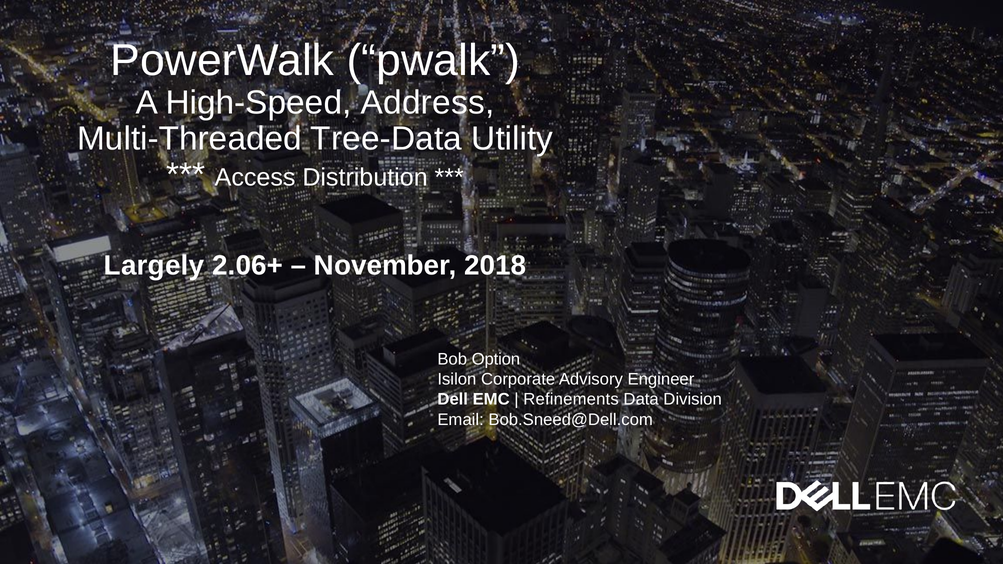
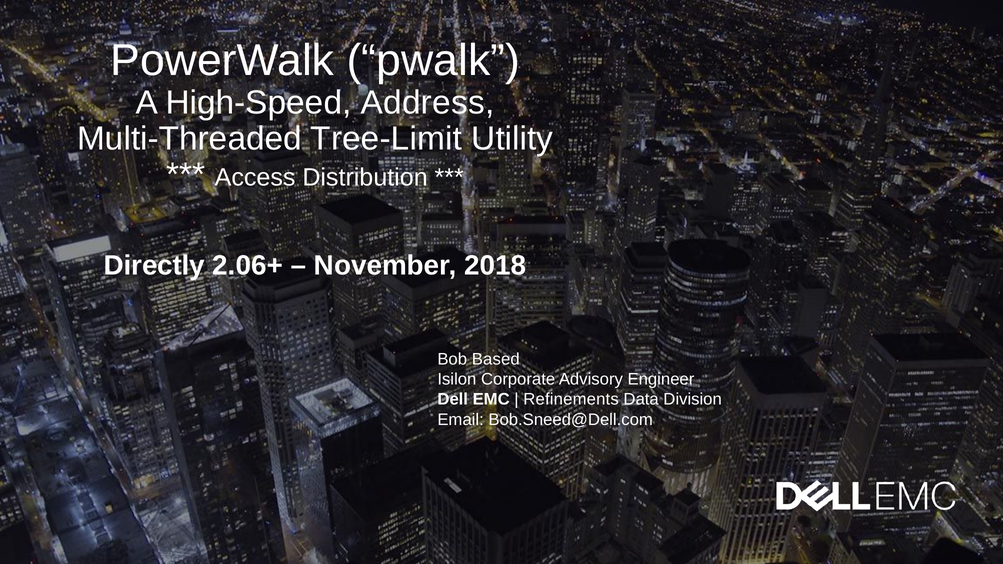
Tree-Data: Tree-Data -> Tree-Limit
Largely: Largely -> Directly
Option: Option -> Based
